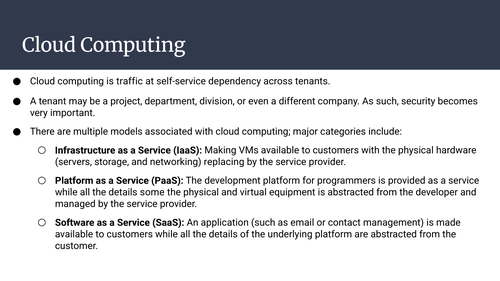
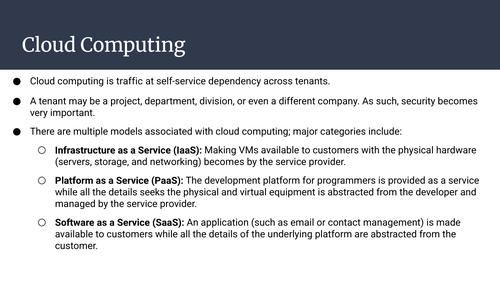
networking replacing: replacing -> becomes
some: some -> seeks
